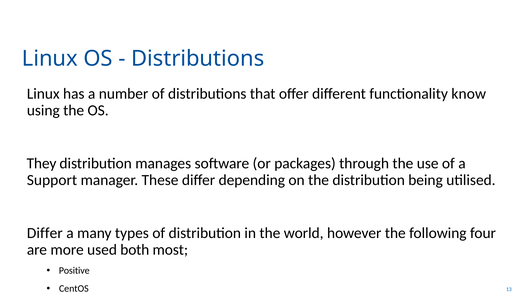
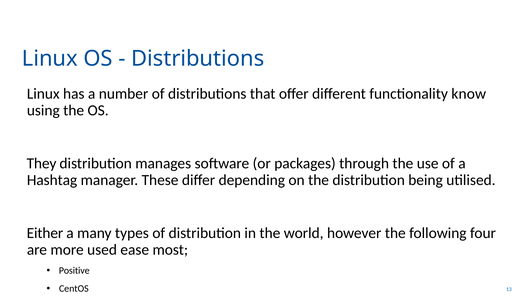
Support: Support -> Hashtag
Differ at (45, 233): Differ -> Either
both: both -> ease
